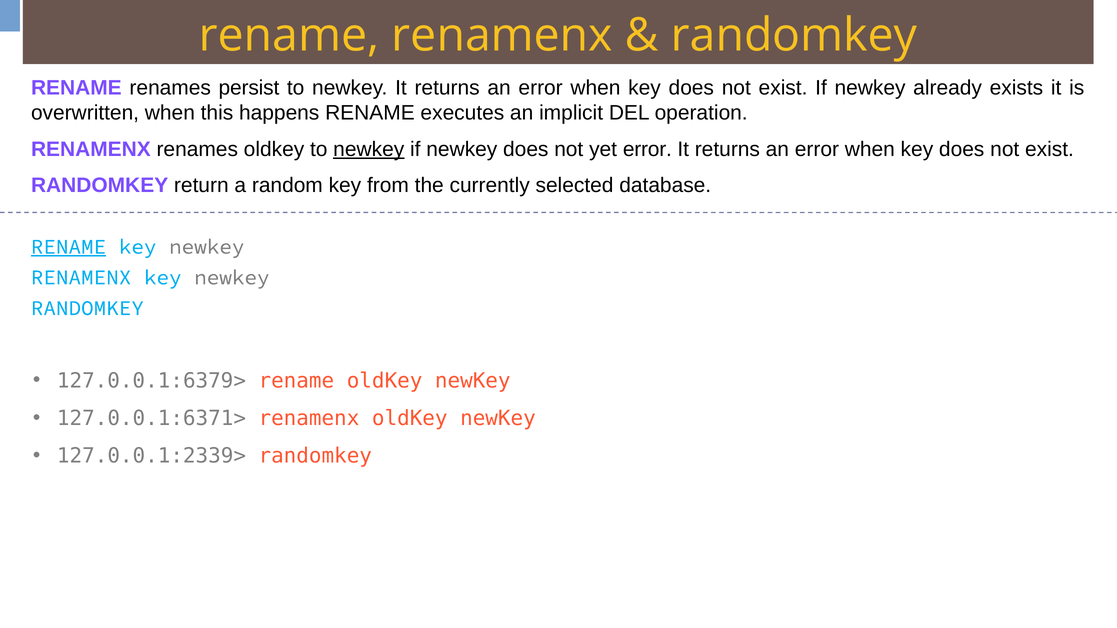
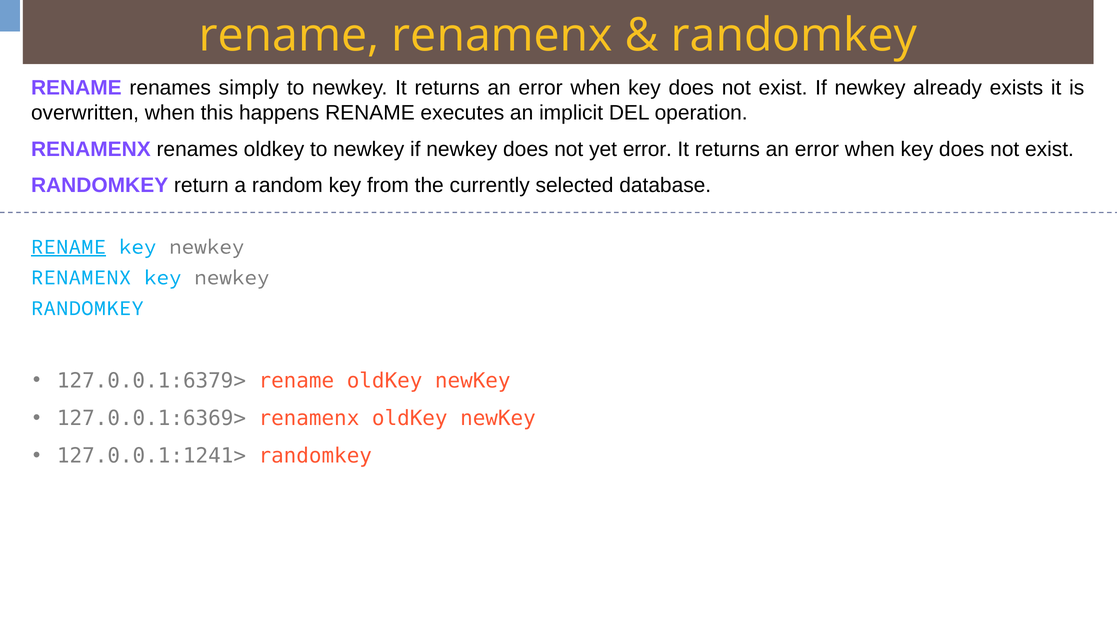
persist: persist -> simply
newkey at (369, 149) underline: present -> none
127.0.0.1:6371>: 127.0.0.1:6371> -> 127.0.0.1:6369>
127.0.0.1:2339>: 127.0.0.1:2339> -> 127.0.0.1:1241>
